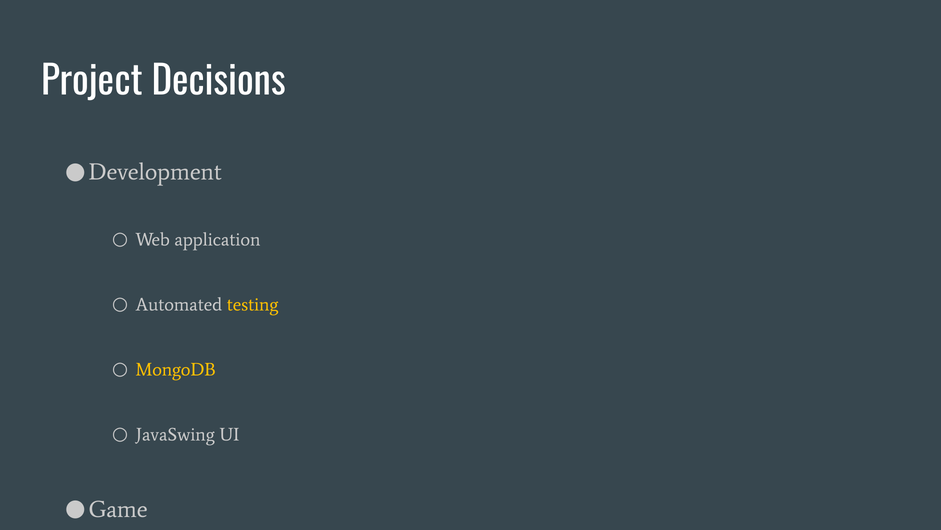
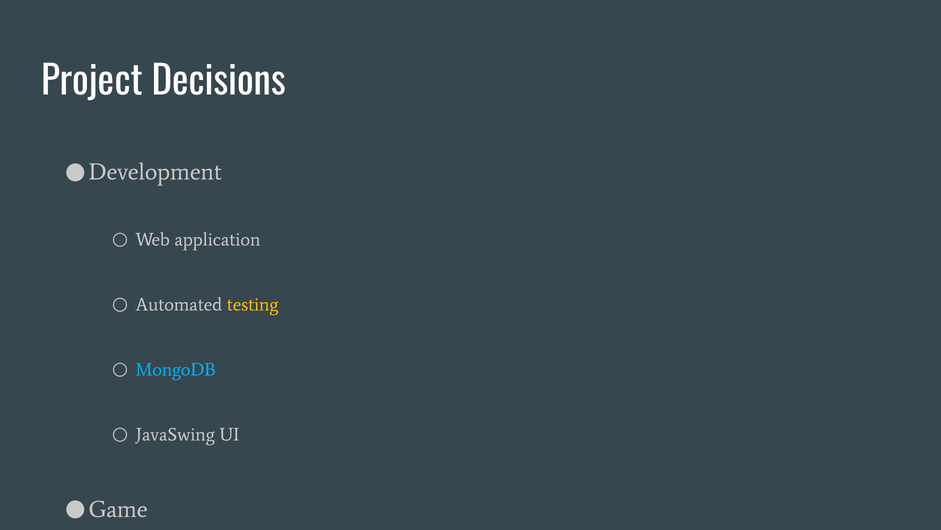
MongoDB colour: yellow -> light blue
